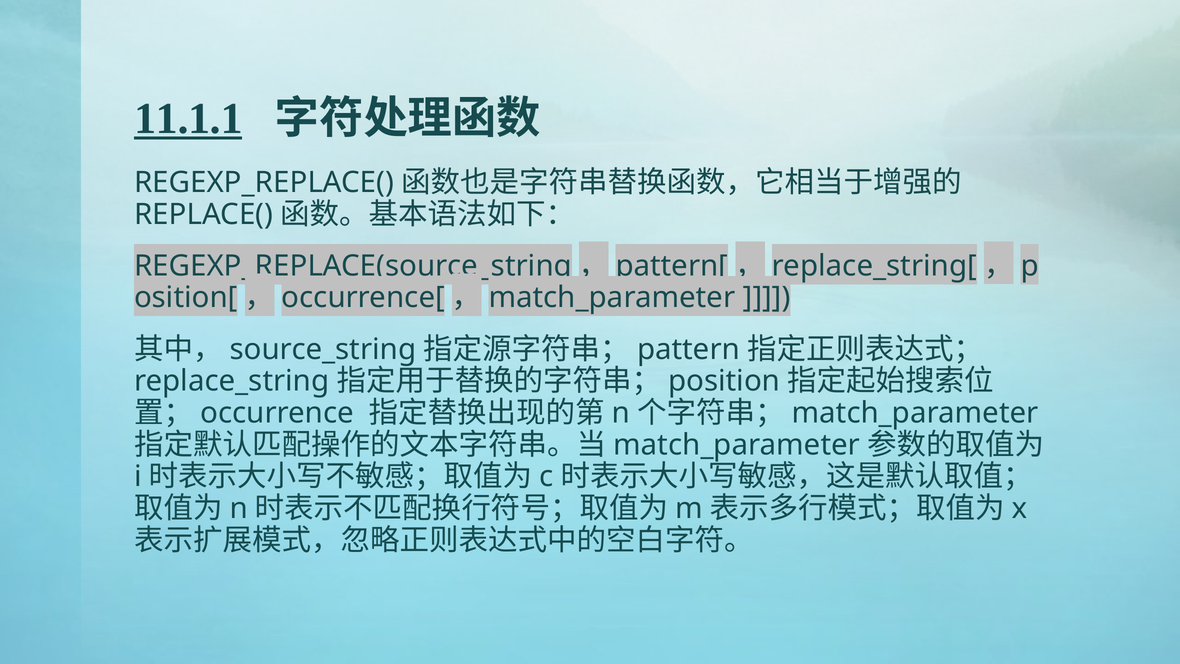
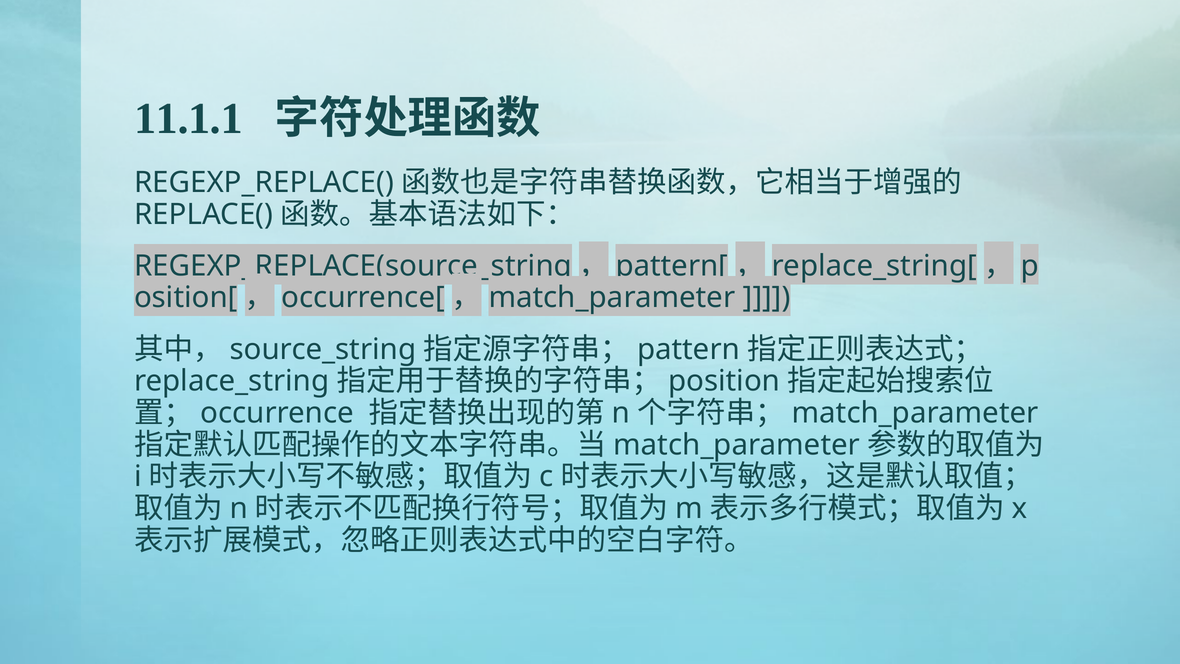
11.1.1 underline: present -> none
